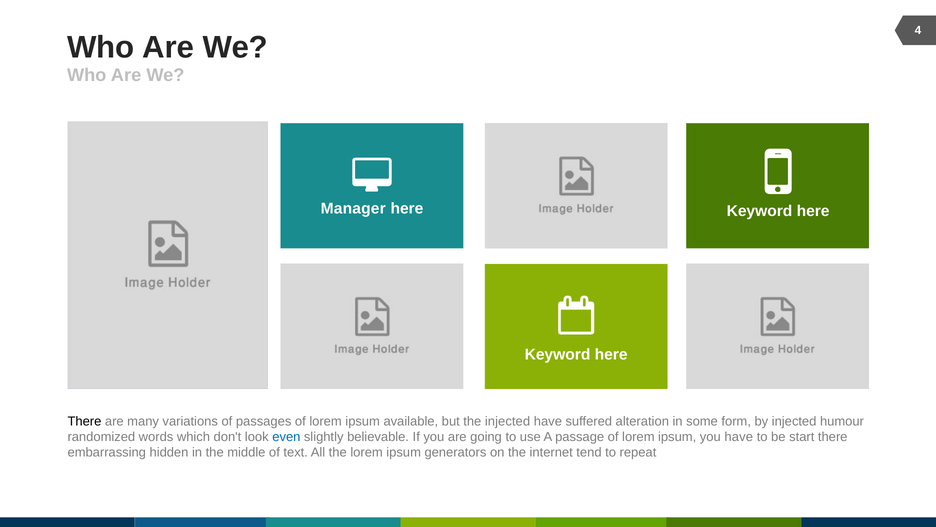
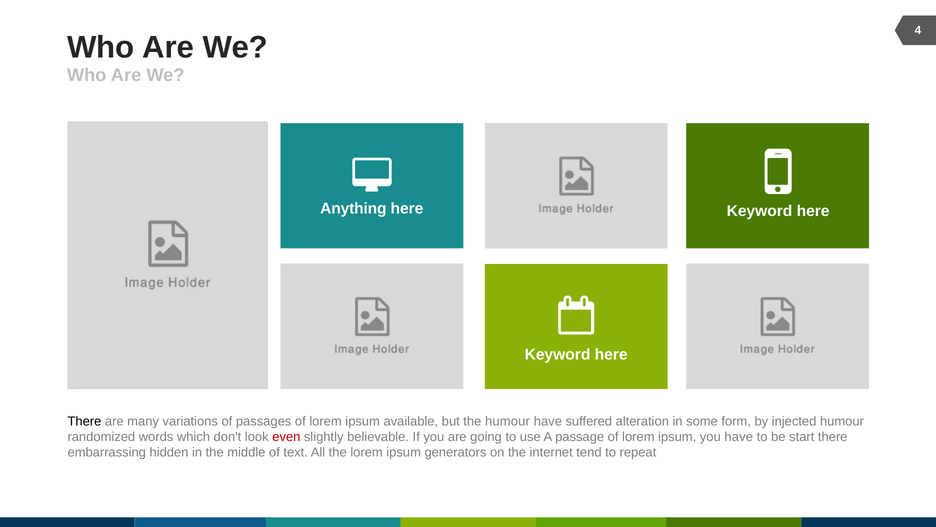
Manager: Manager -> Anything
the injected: injected -> humour
even colour: blue -> red
